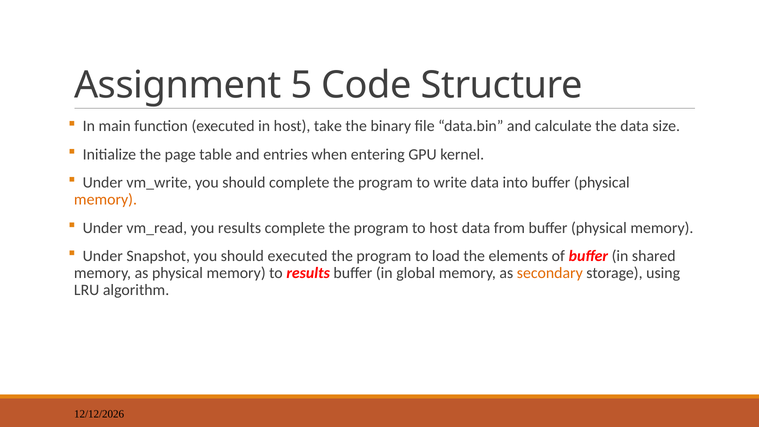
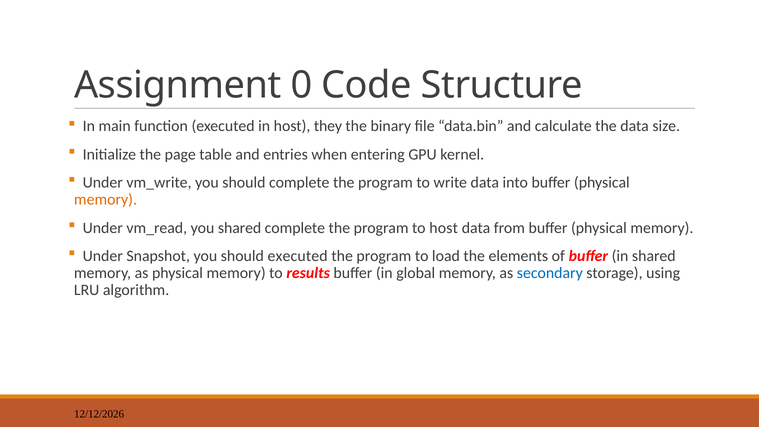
5: 5 -> 0
take: take -> they
you results: results -> shared
secondary colour: orange -> blue
